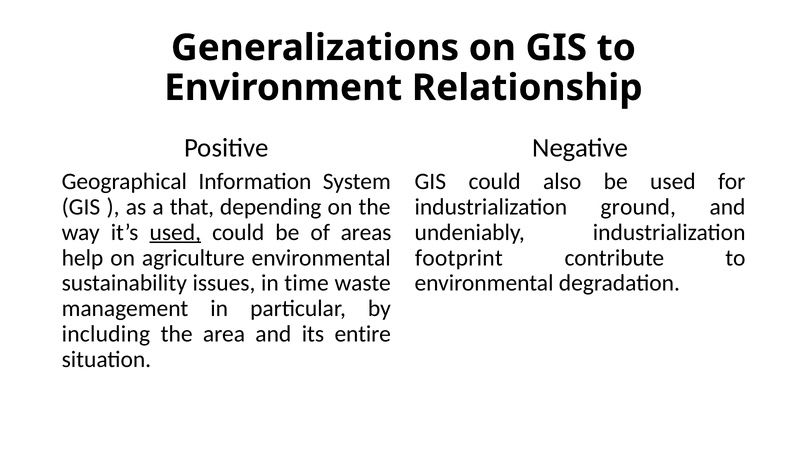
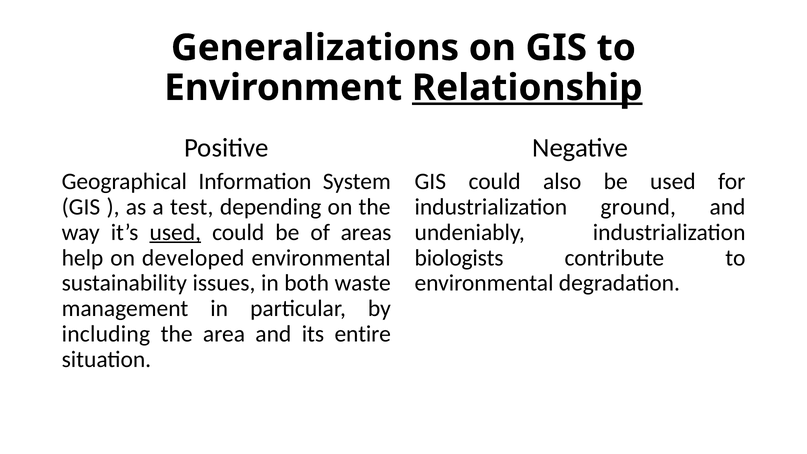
Relationship underline: none -> present
that: that -> test
agriculture: agriculture -> developed
footprint: footprint -> biologists
time: time -> both
